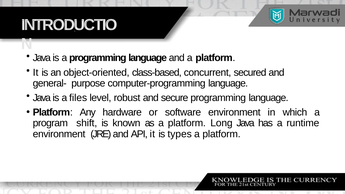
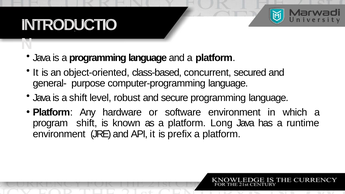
a files: files -> shift
types: types -> prefix
